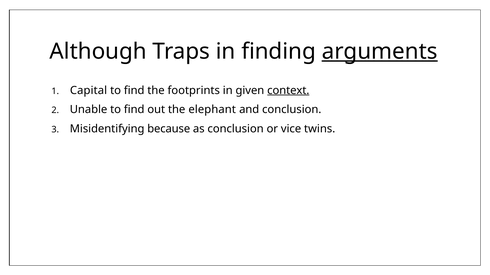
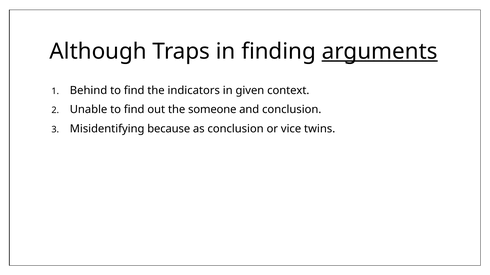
Capital: Capital -> Behind
footprints: footprints -> indicators
context underline: present -> none
elephant: elephant -> someone
